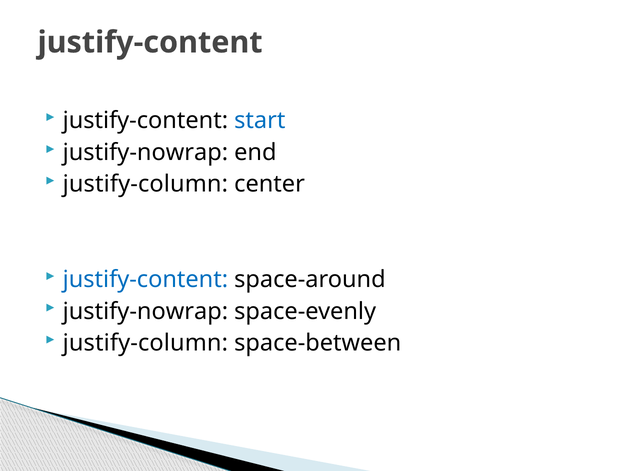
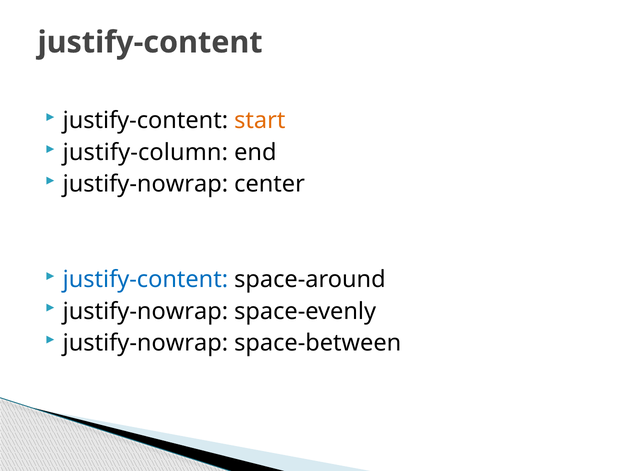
start colour: blue -> orange
justify-nowrap at (145, 152): justify-nowrap -> justify-column
justify-column at (145, 184): justify-column -> justify-nowrap
justify-column at (145, 343): justify-column -> justify-nowrap
